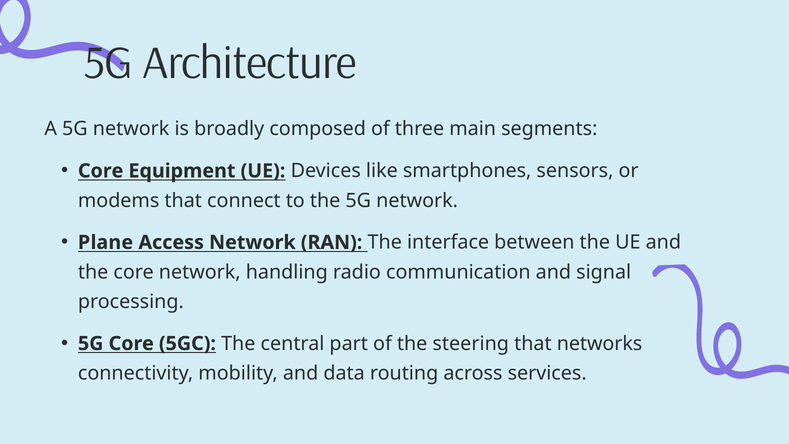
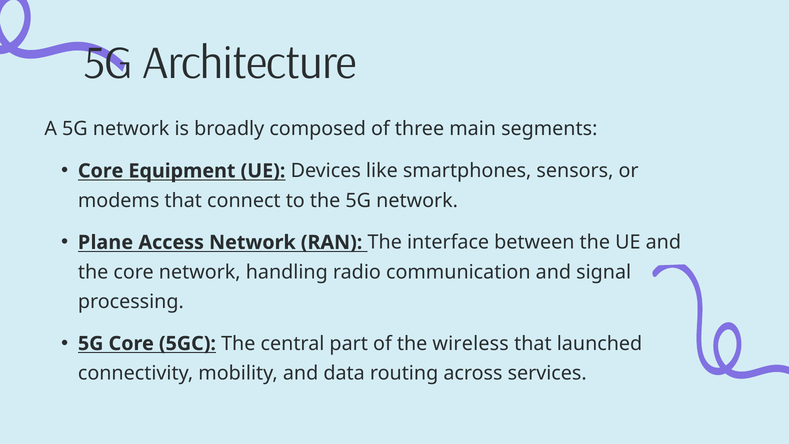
steering: steering -> wireless
networks: networks -> launched
